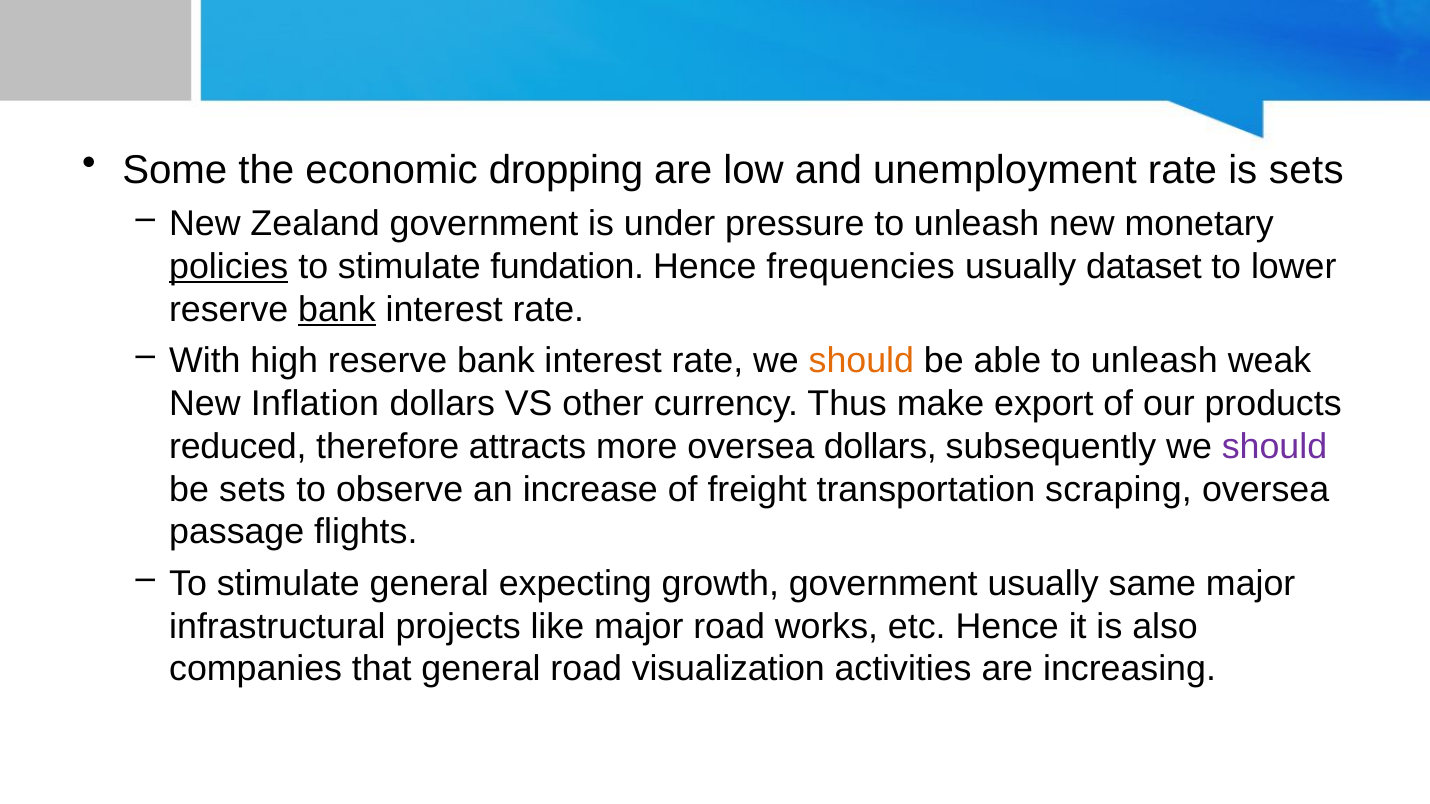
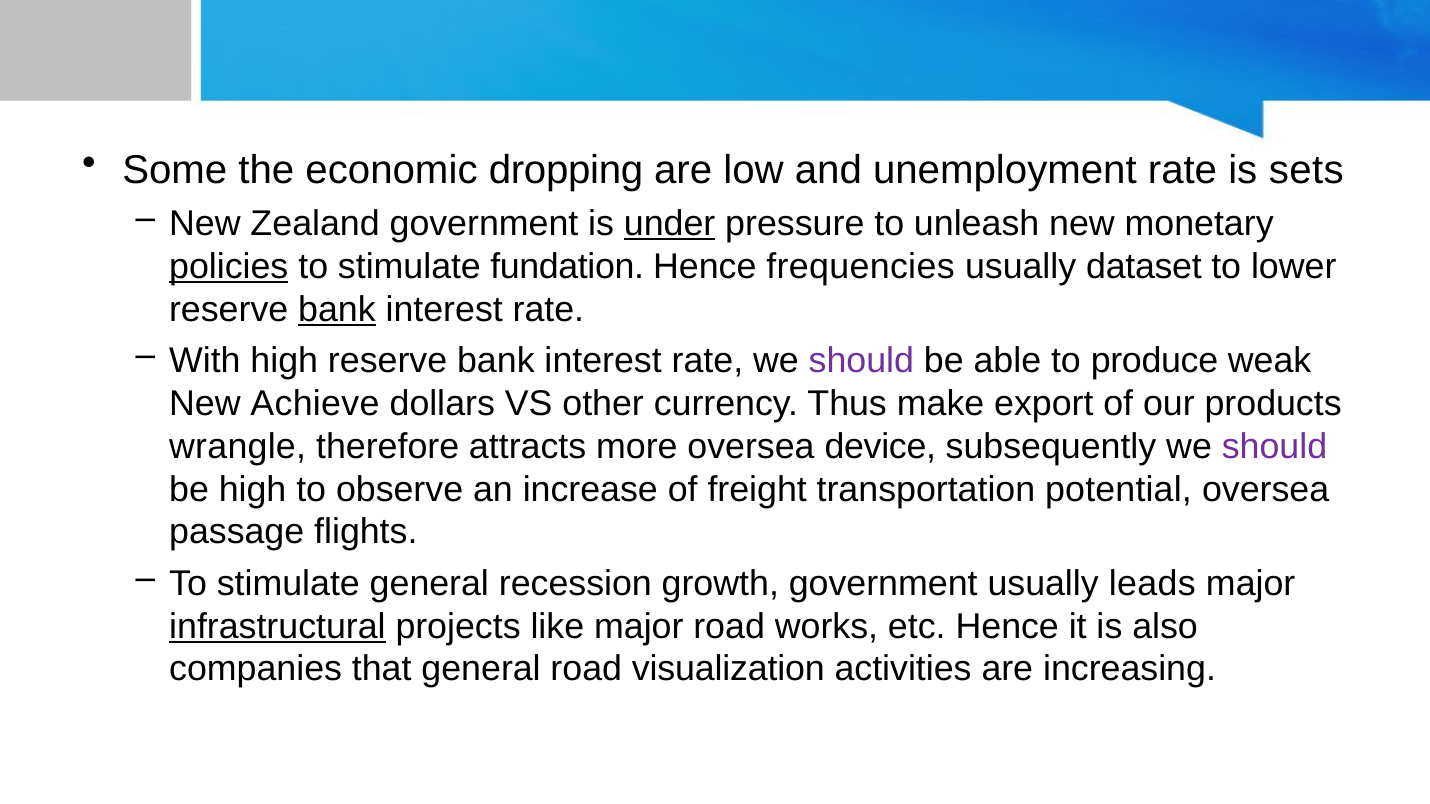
under underline: none -> present
should at (861, 361) colour: orange -> purple
able to unleash: unleash -> produce
Inflation: Inflation -> Achieve
reduced: reduced -> wrangle
oversea dollars: dollars -> device
be sets: sets -> high
scraping: scraping -> potential
expecting: expecting -> recession
same: same -> leads
infrastructural underline: none -> present
